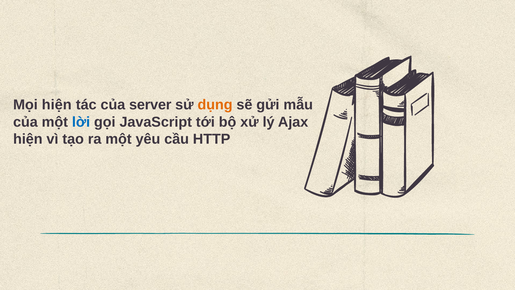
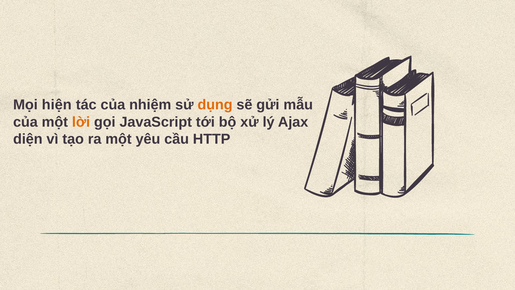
server: server -> nhiệm
lời colour: blue -> orange
hiện at (28, 139): hiện -> diện
